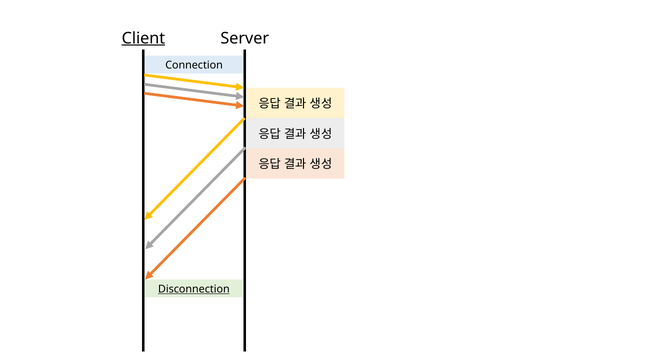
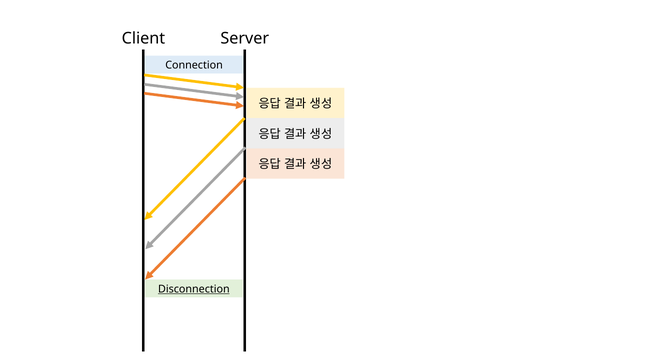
Client underline: present -> none
